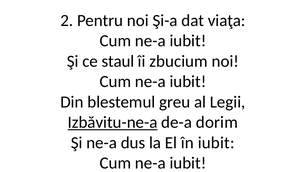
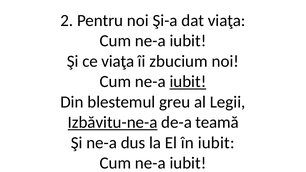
ce staul: staul -> viaţa
iubit at (188, 82) underline: none -> present
dorim: dorim -> teamă
